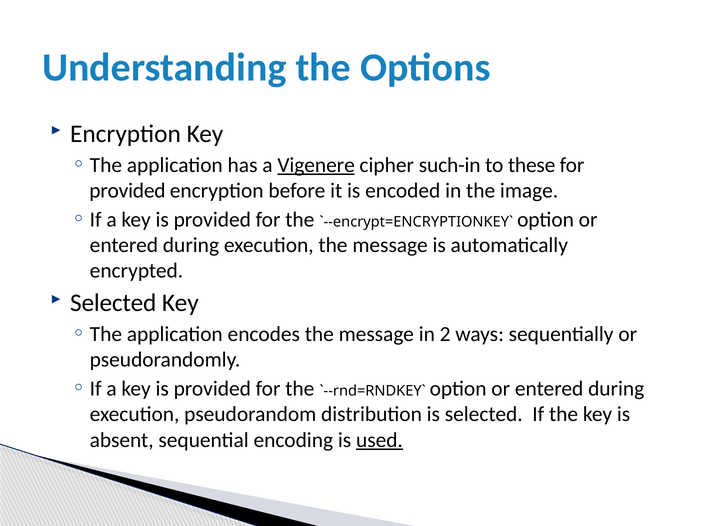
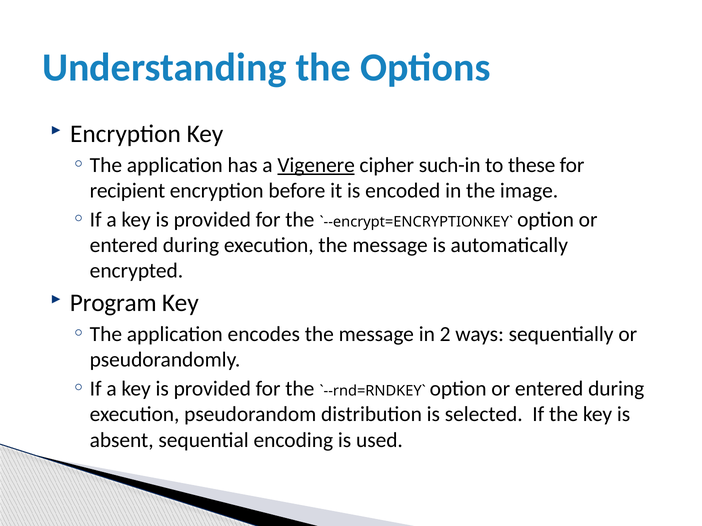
provided at (127, 191): provided -> recipient
Selected at (113, 303): Selected -> Program
used underline: present -> none
